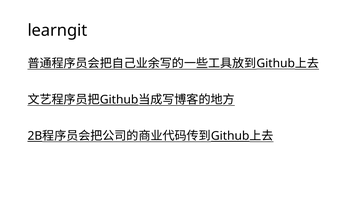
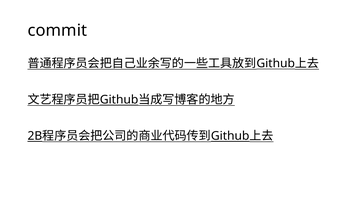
learngit: learngit -> commit
